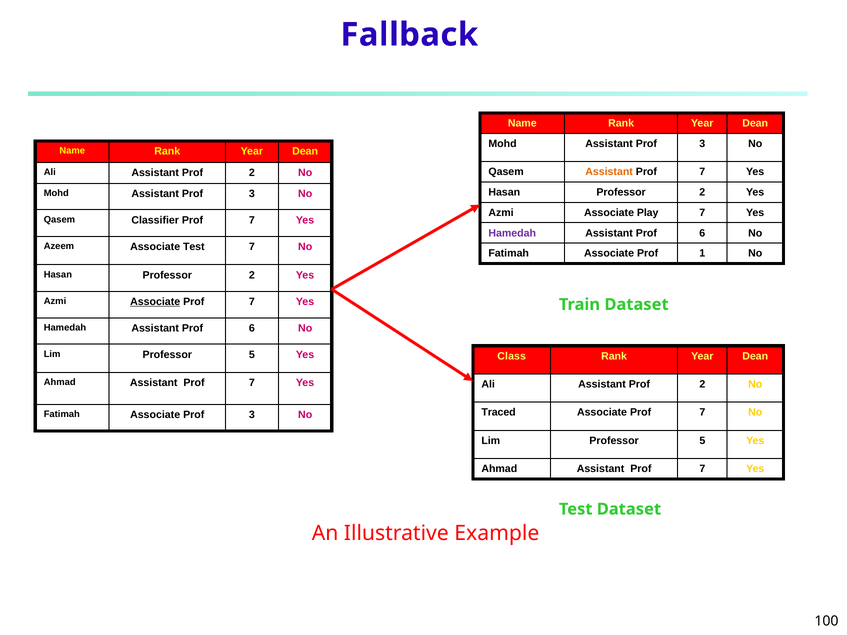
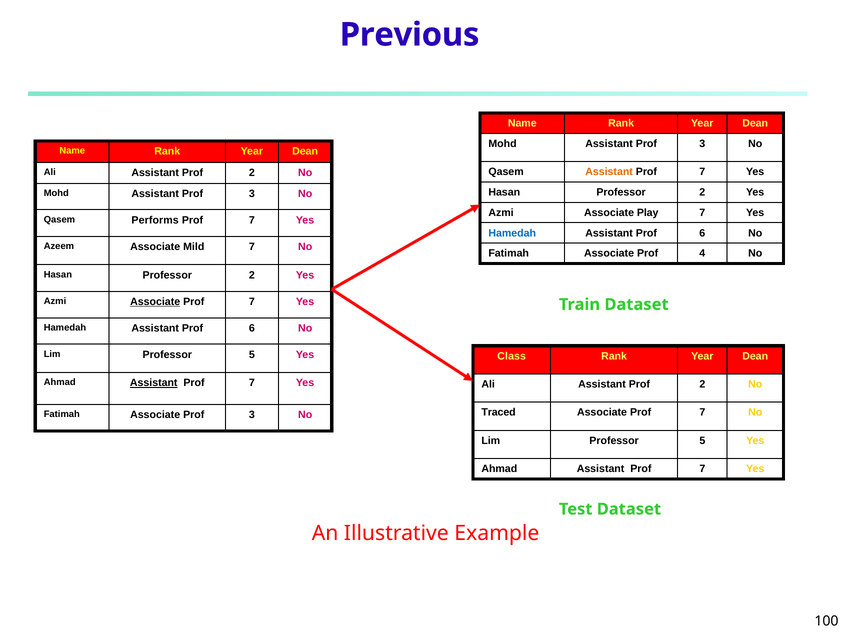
Fallback: Fallback -> Previous
Classifier: Classifier -> Performs
Hamedah at (512, 233) colour: purple -> blue
Associate Test: Test -> Mild
1: 1 -> 4
Assistant at (154, 383) underline: none -> present
